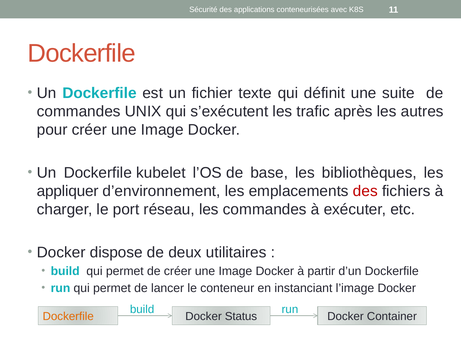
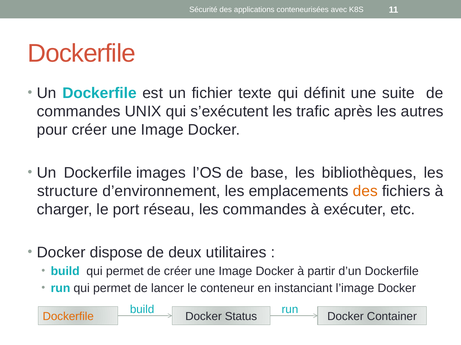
kubelet: kubelet -> images
appliquer: appliquer -> structure
des at (365, 192) colour: red -> orange
